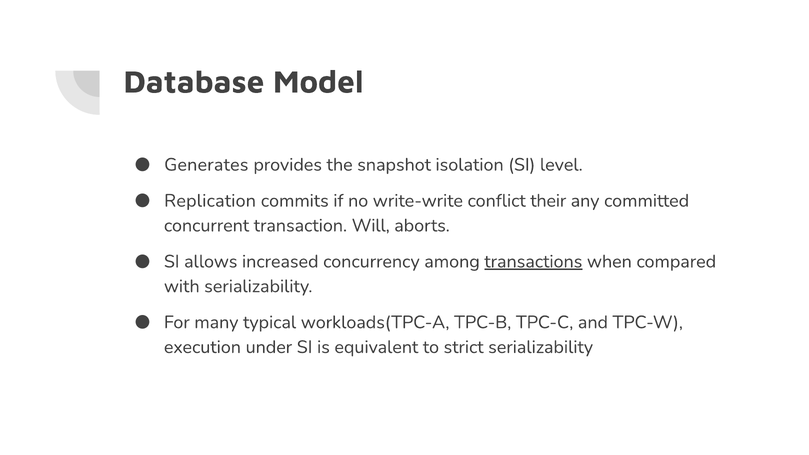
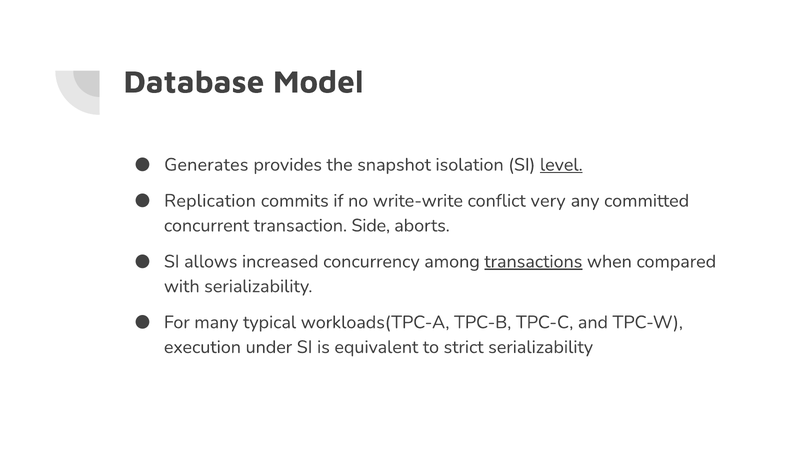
level underline: none -> present
their: their -> very
Will: Will -> Side
